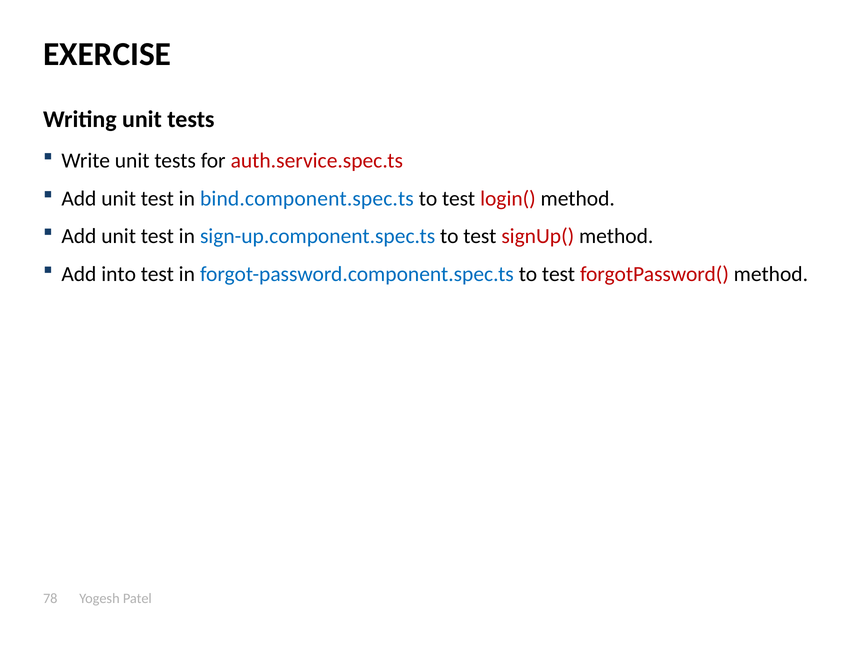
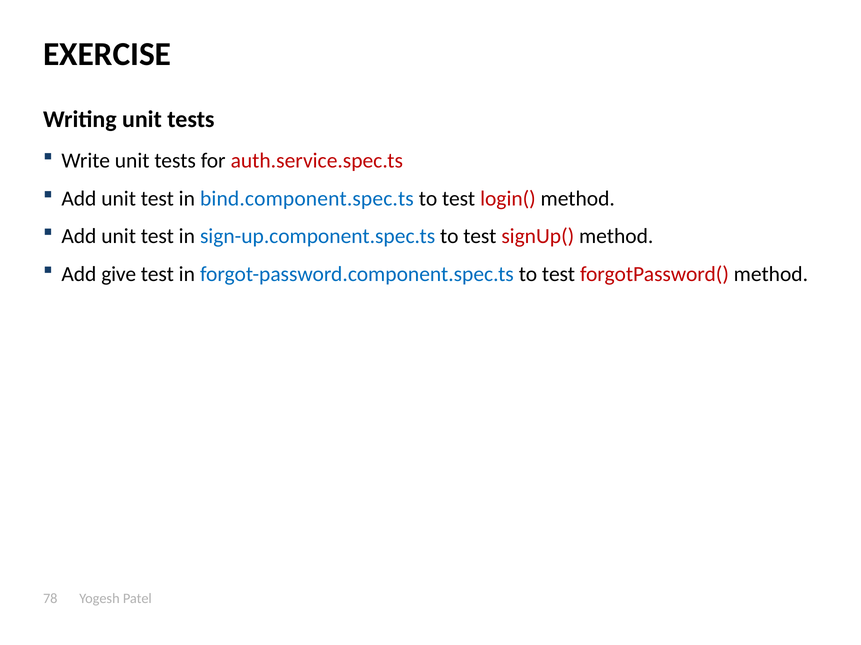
into: into -> give
